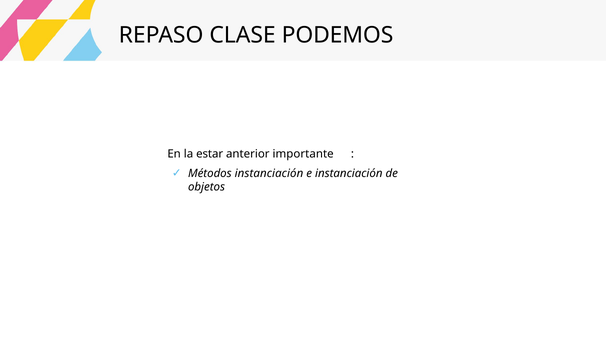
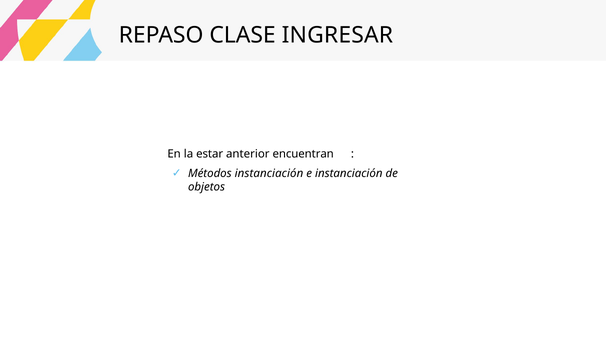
PODEMOS: PODEMOS -> INGRESAR
importante: importante -> encuentran
